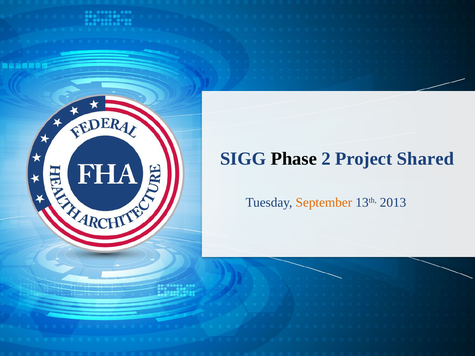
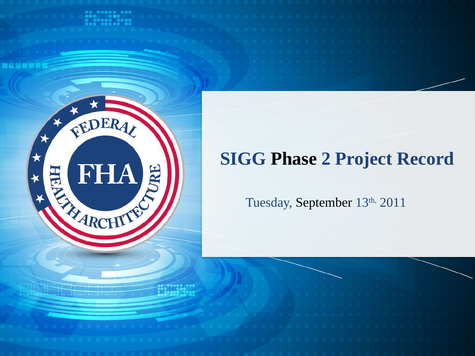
Shared: Shared -> Record
September colour: orange -> black
2013: 2013 -> 2011
